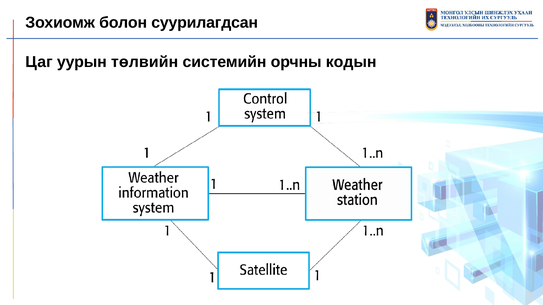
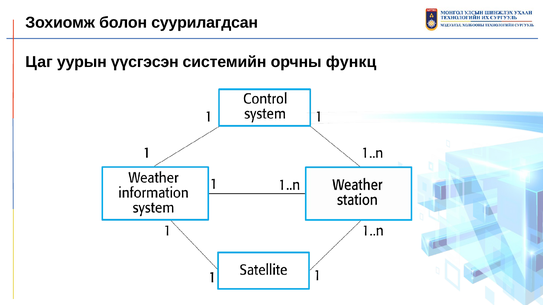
төлвийн: төлвийн -> үүсгэсэн
кодын: кодын -> функц
